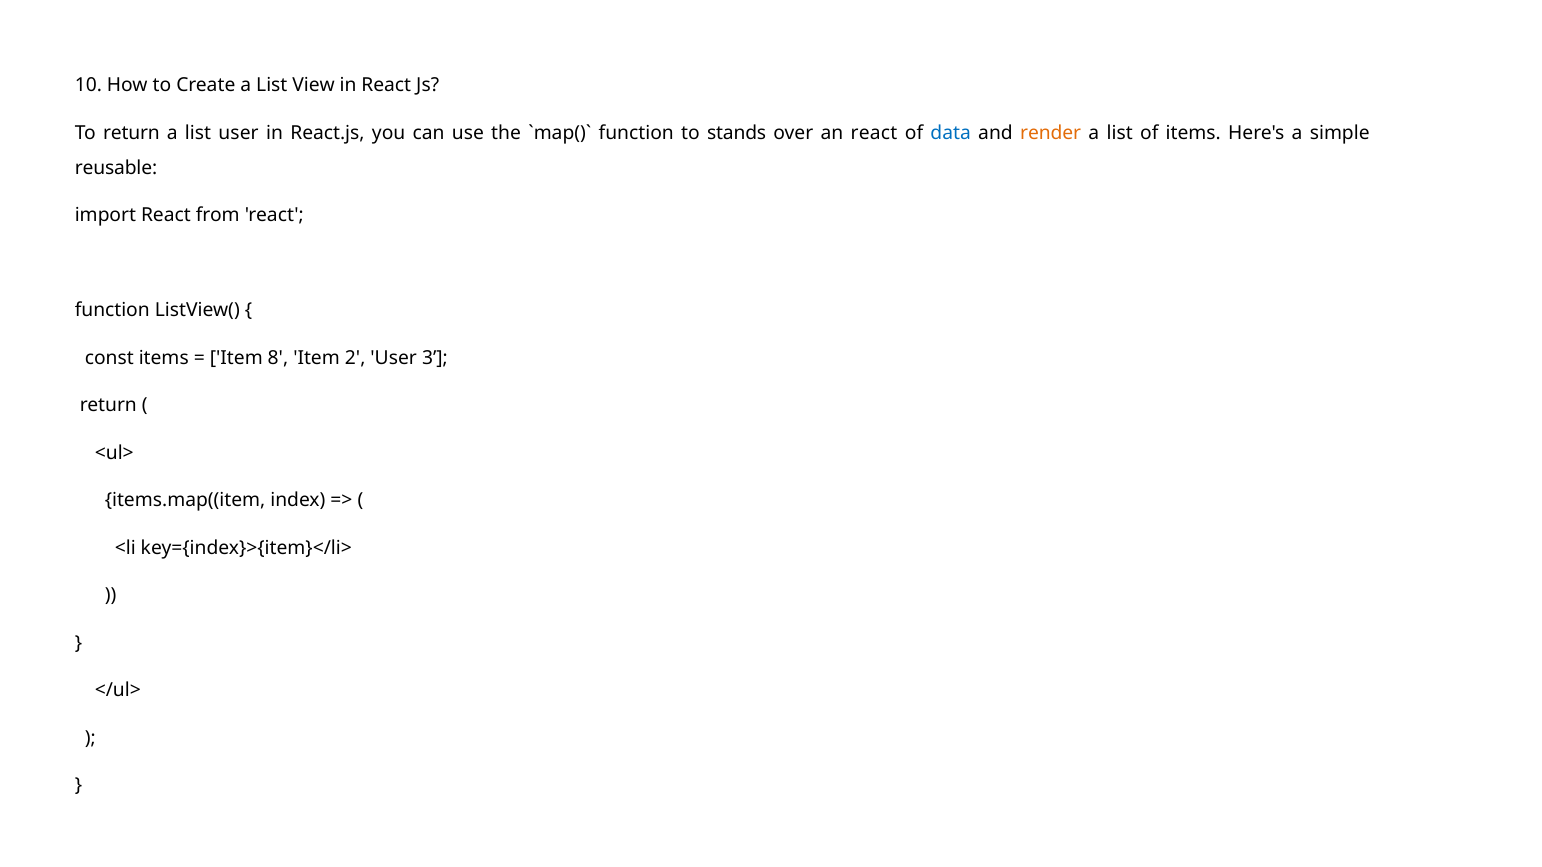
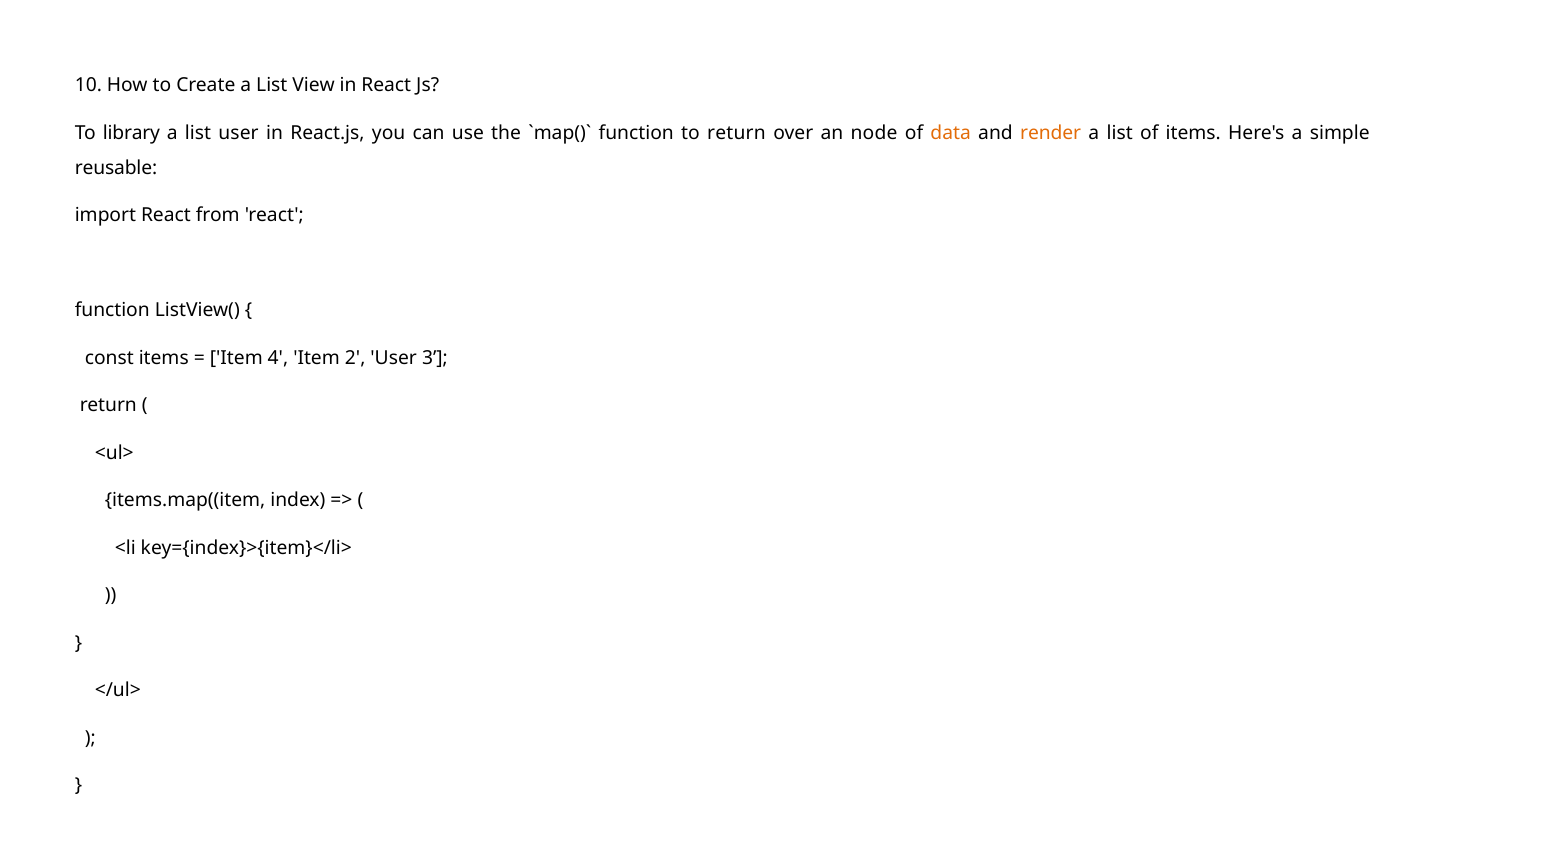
To return: return -> library
to stands: stands -> return
an react: react -> node
data colour: blue -> orange
8: 8 -> 4
